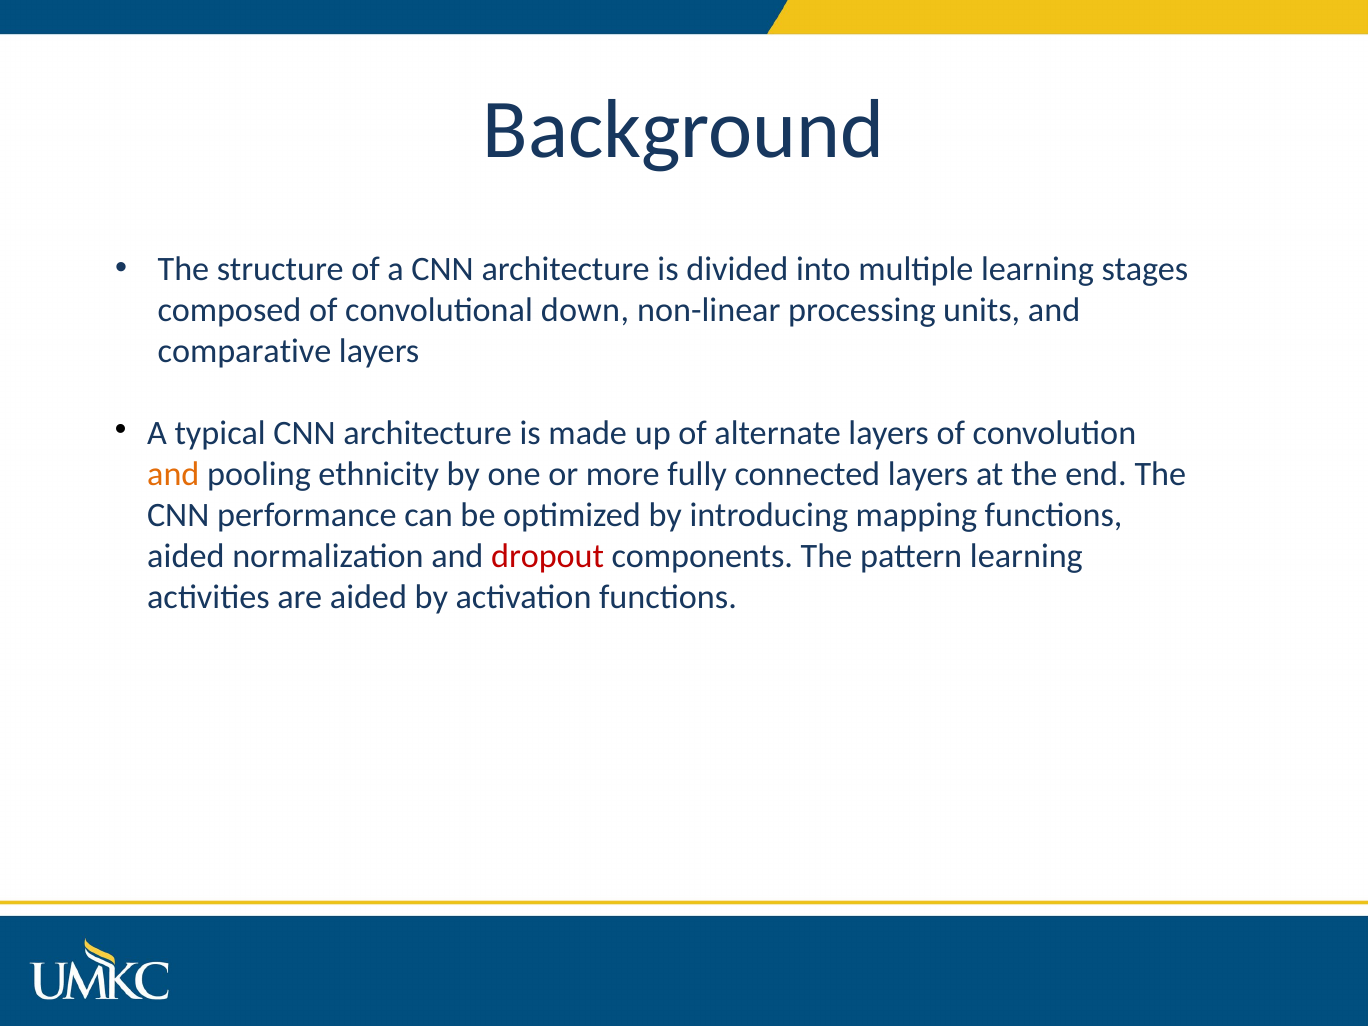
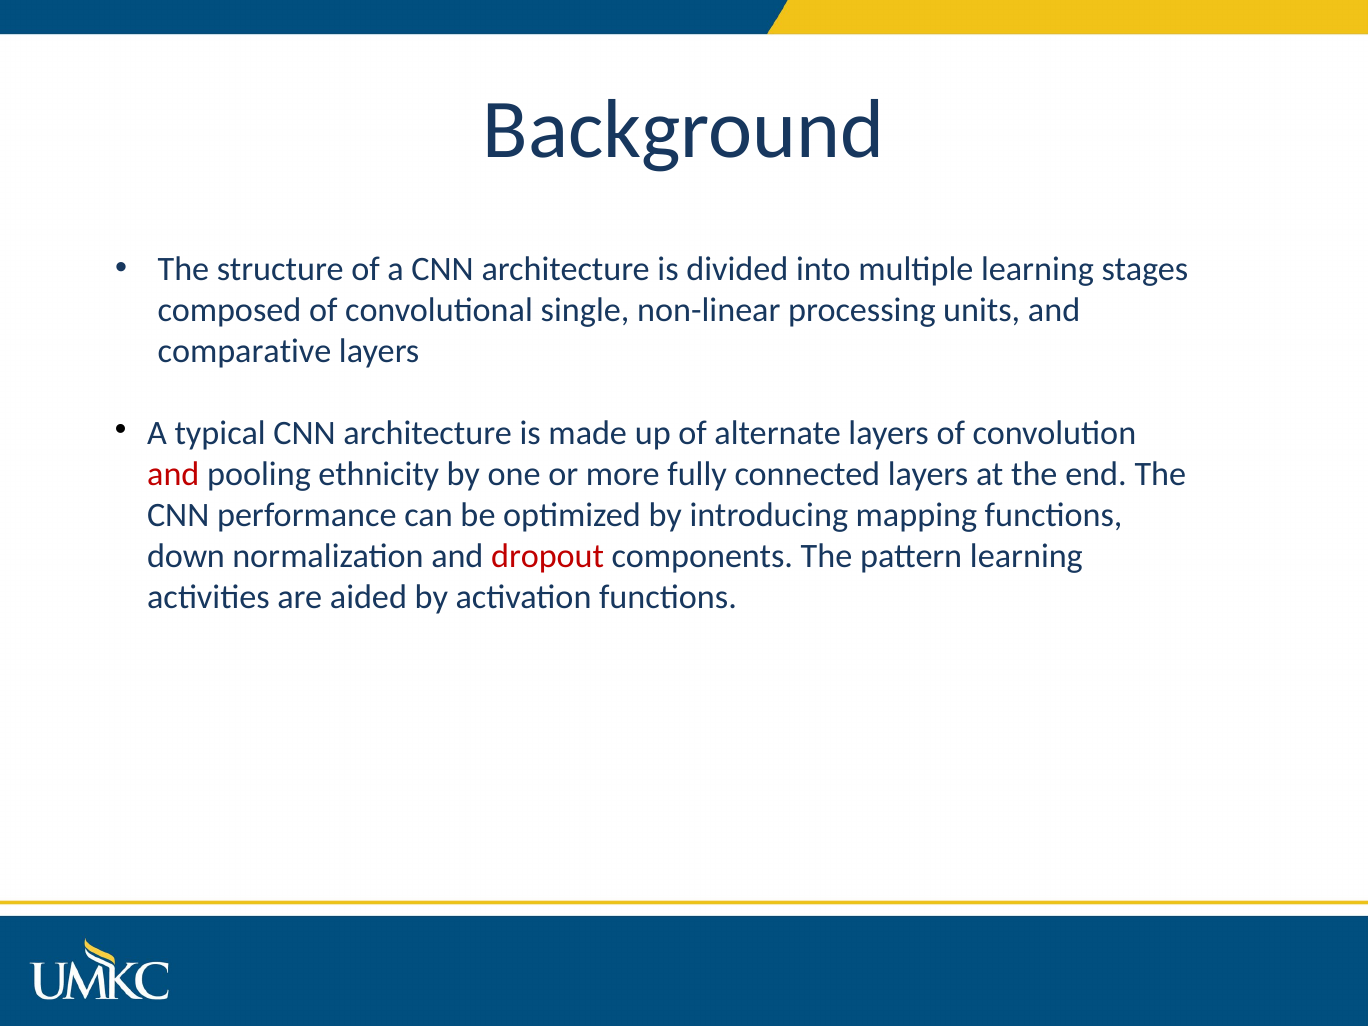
down: down -> single
and at (173, 474) colour: orange -> red
aided at (186, 556): aided -> down
